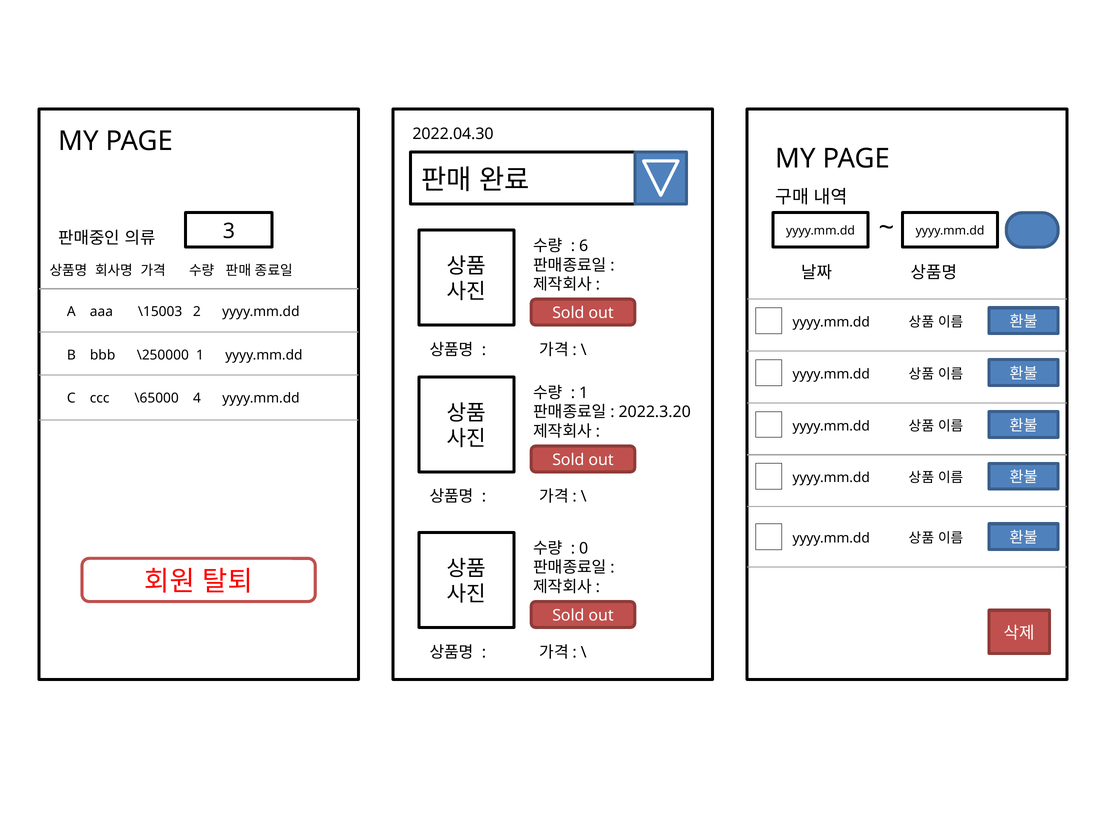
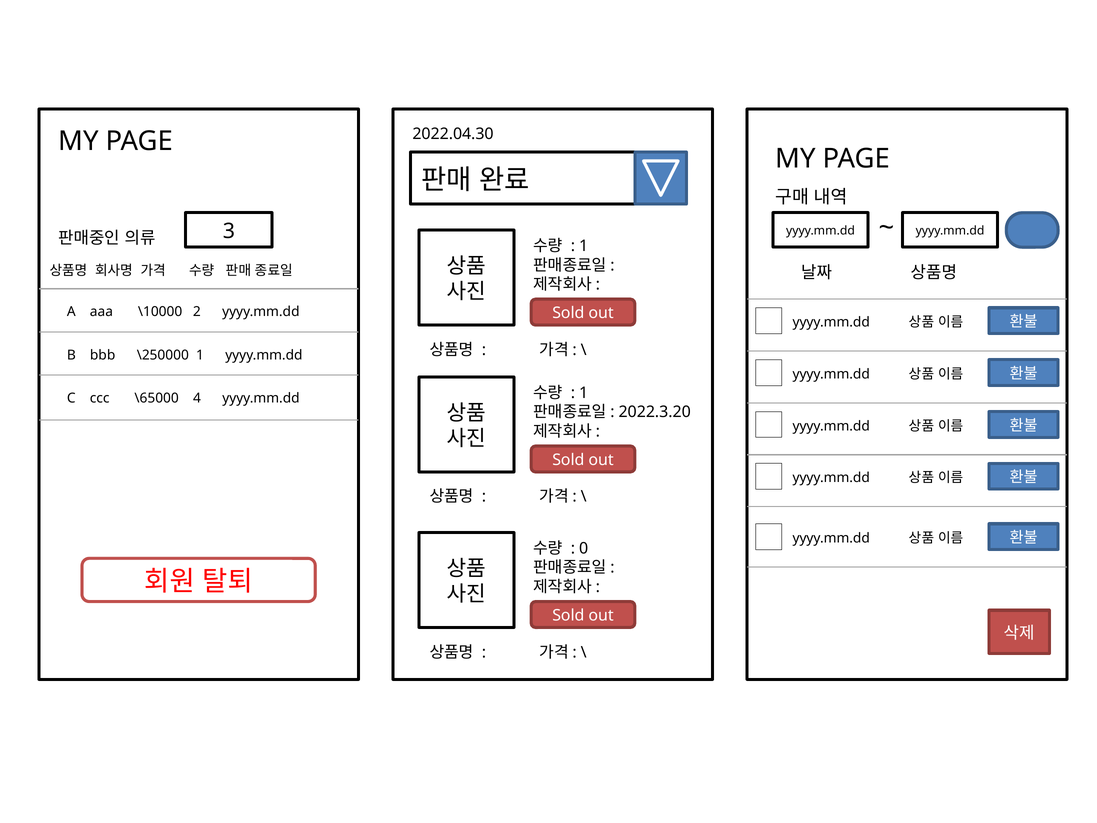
6 at (584, 246): 6 -> 1
\15003: \15003 -> \10000
